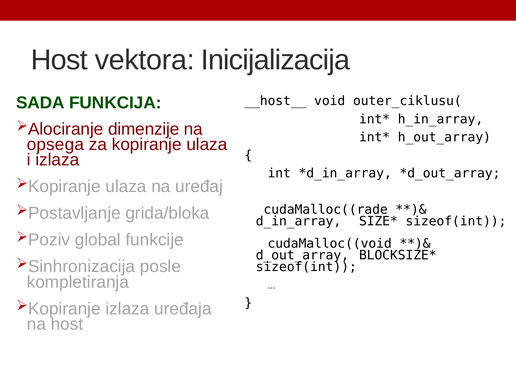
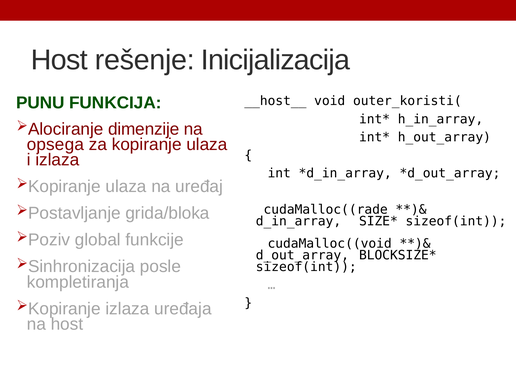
vektora: vektora -> rešenje
SADA: SADA -> PUNU
outer_ciklusu(: outer_ciklusu( -> outer_koristi(
